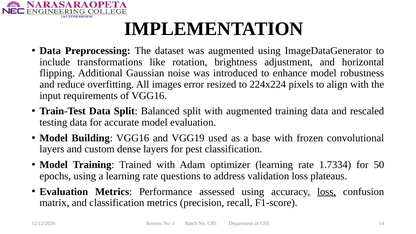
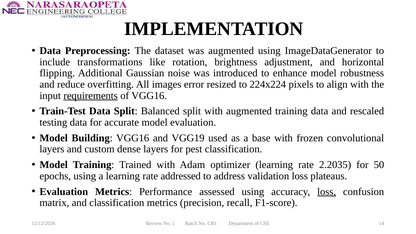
requirements underline: none -> present
1.7334: 1.7334 -> 2.2035
questions: questions -> addressed
